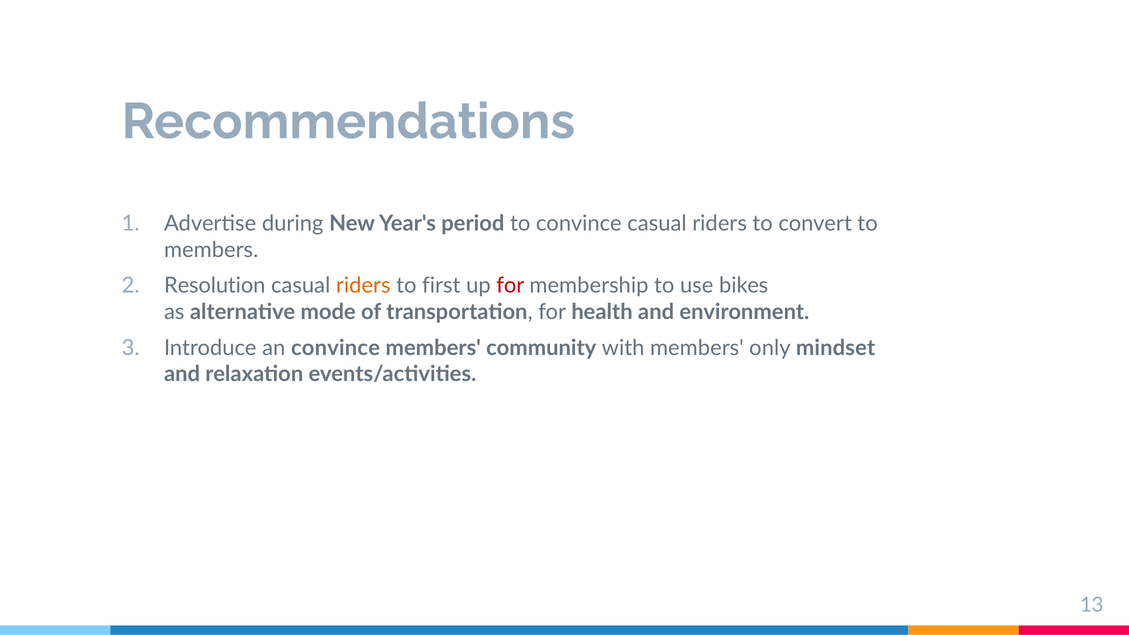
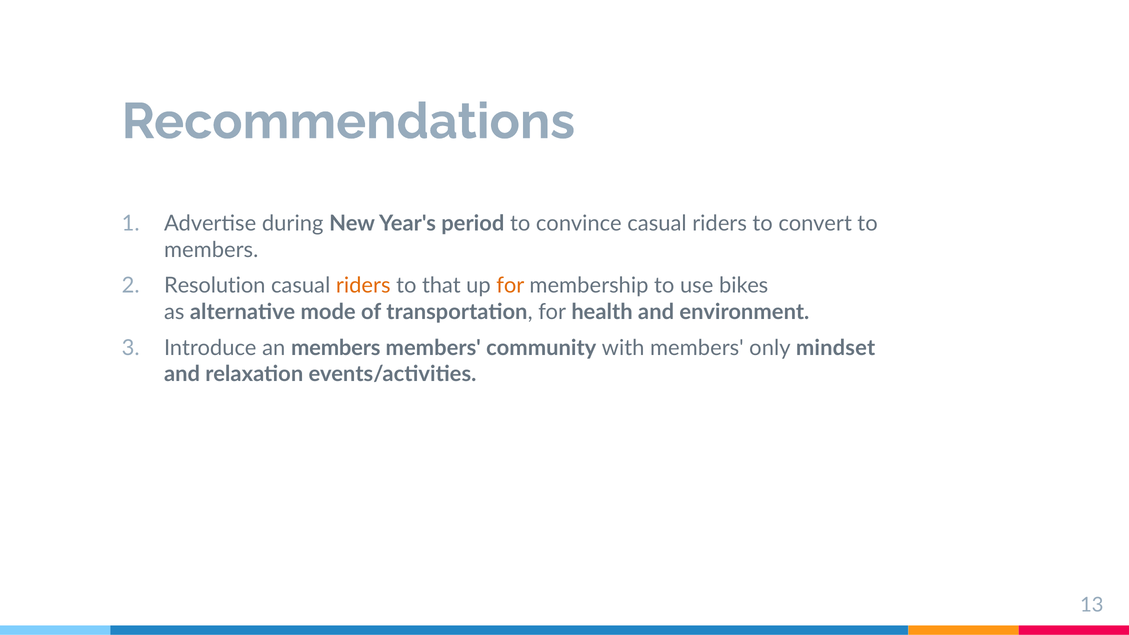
first: first -> that
for at (510, 286) colour: red -> orange
an convince: convince -> members
